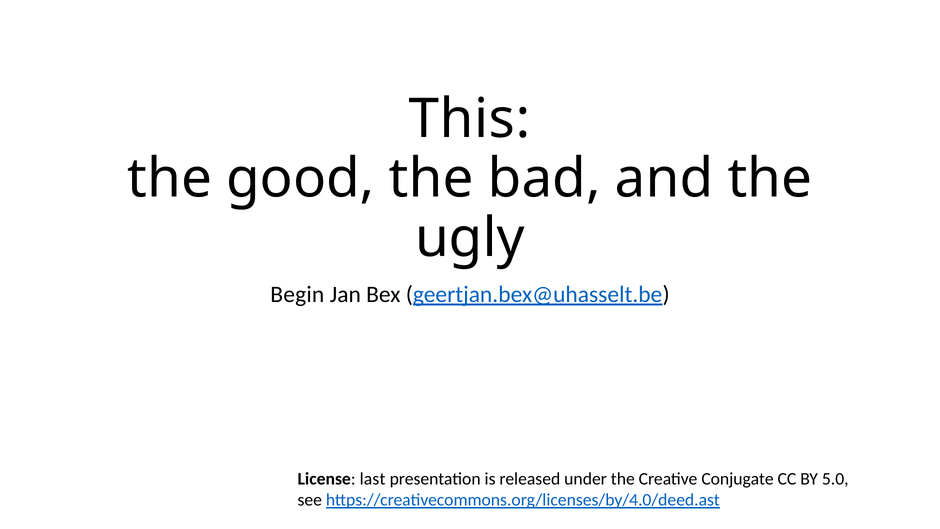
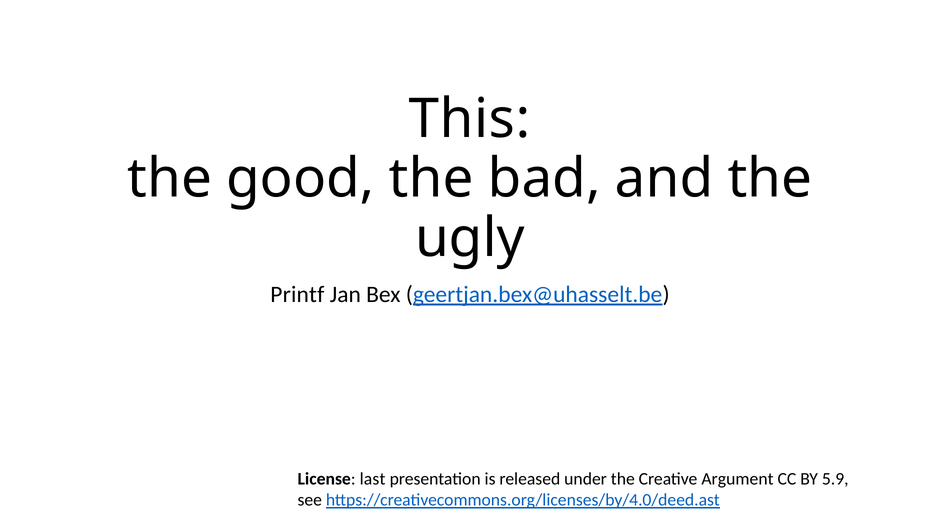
Begin: Begin -> Printf
Conjugate: Conjugate -> Argument
5.0: 5.0 -> 5.9
